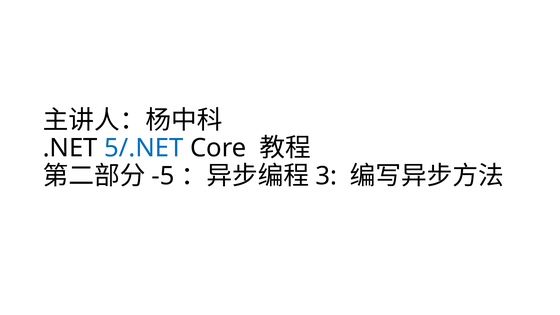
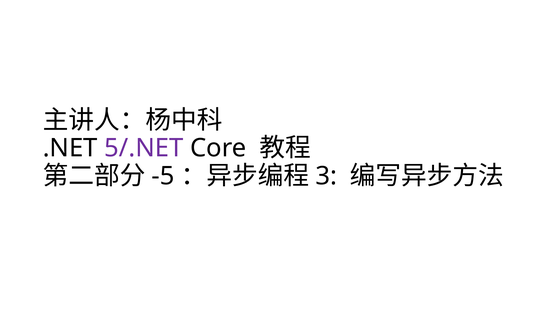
5/.NET colour: blue -> purple
